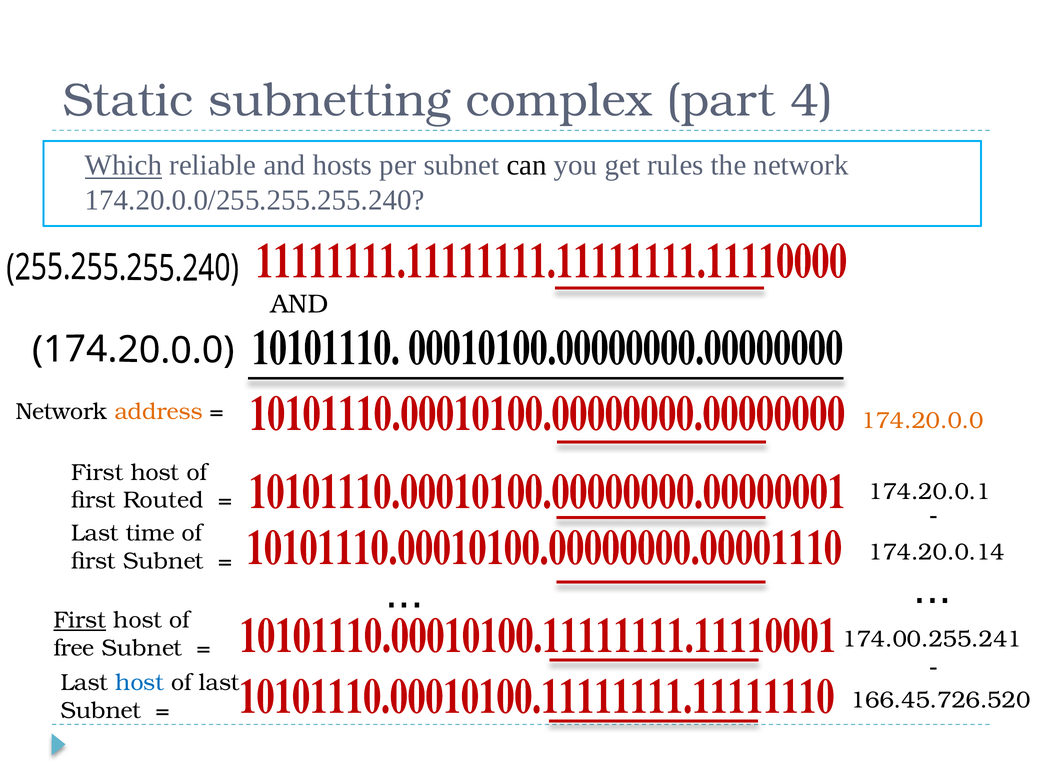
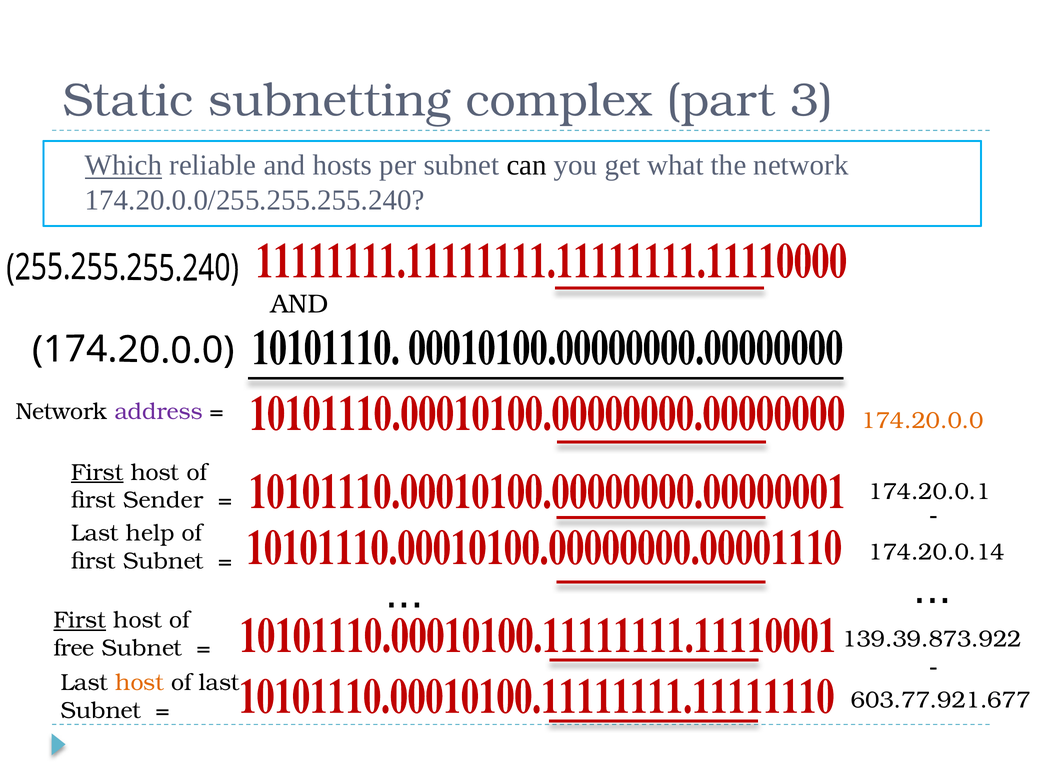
4: 4 -> 3
rules: rules -> what
address colour: orange -> purple
First at (97, 472) underline: none -> present
Routed: Routed -> Sender
time: time -> help
174.00.255.241: 174.00.255.241 -> 139.39.873.922
host at (140, 682) colour: blue -> orange
166.45.726.520: 166.45.726.520 -> 603.77.921.677
